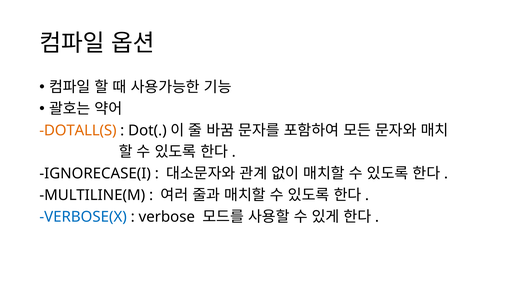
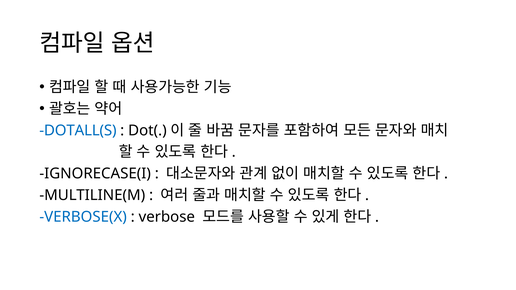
DOTALL(S colour: orange -> blue
